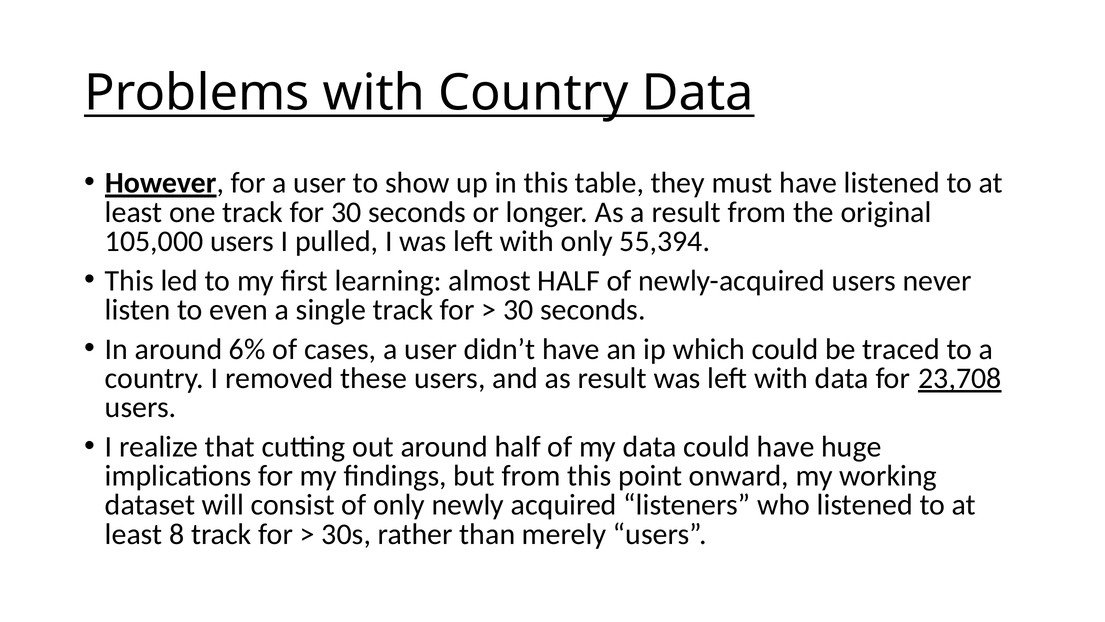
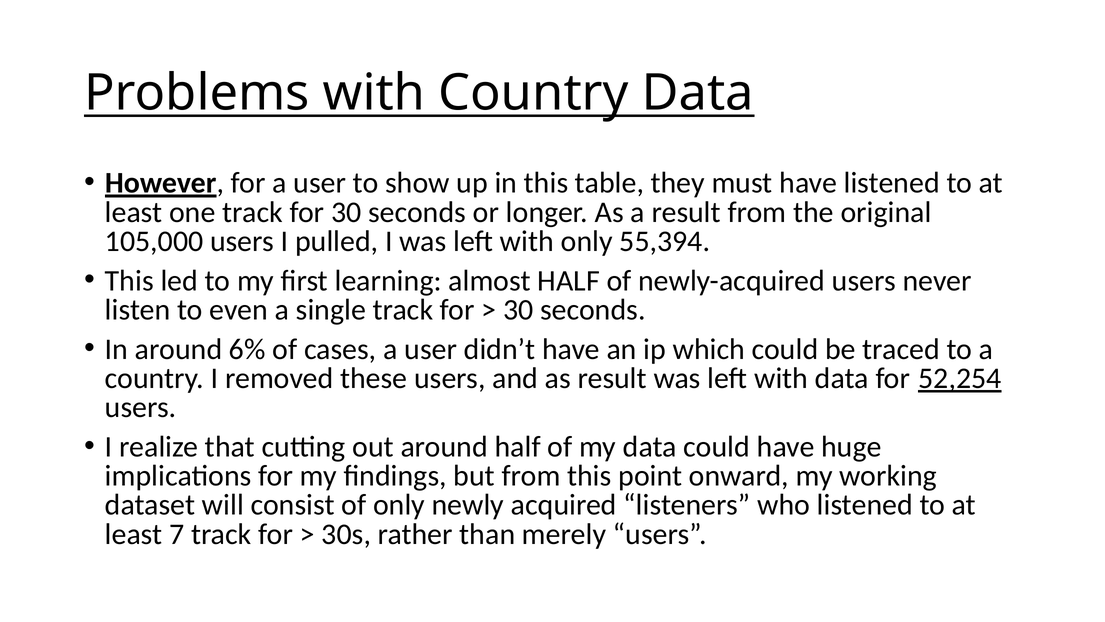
23,708: 23,708 -> 52,254
8: 8 -> 7
